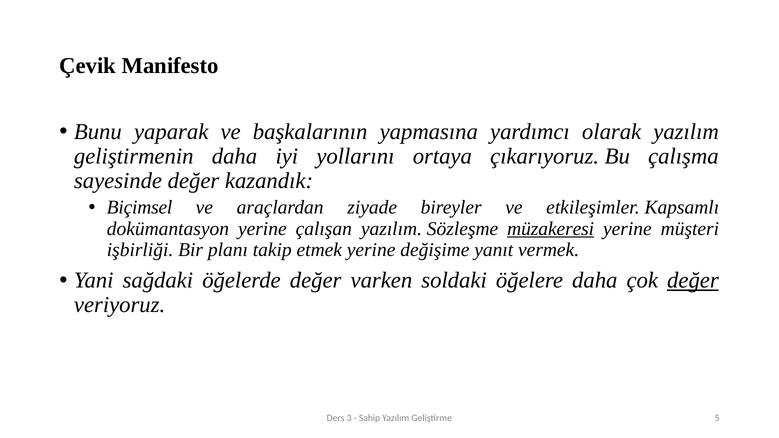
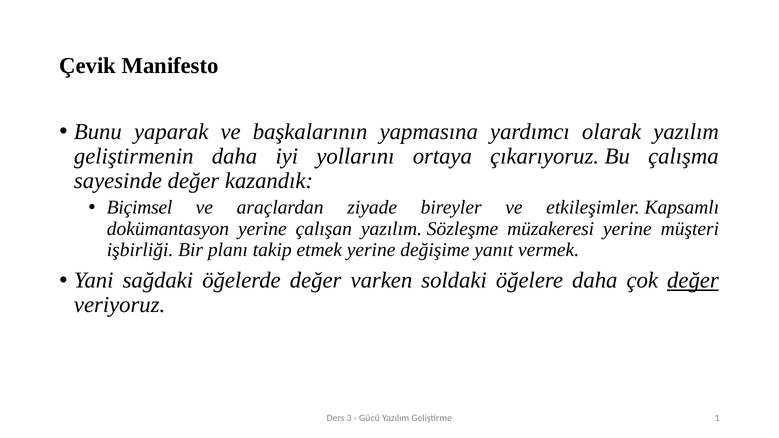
müzakeresi underline: present -> none
Sahip: Sahip -> Gücü
5: 5 -> 1
